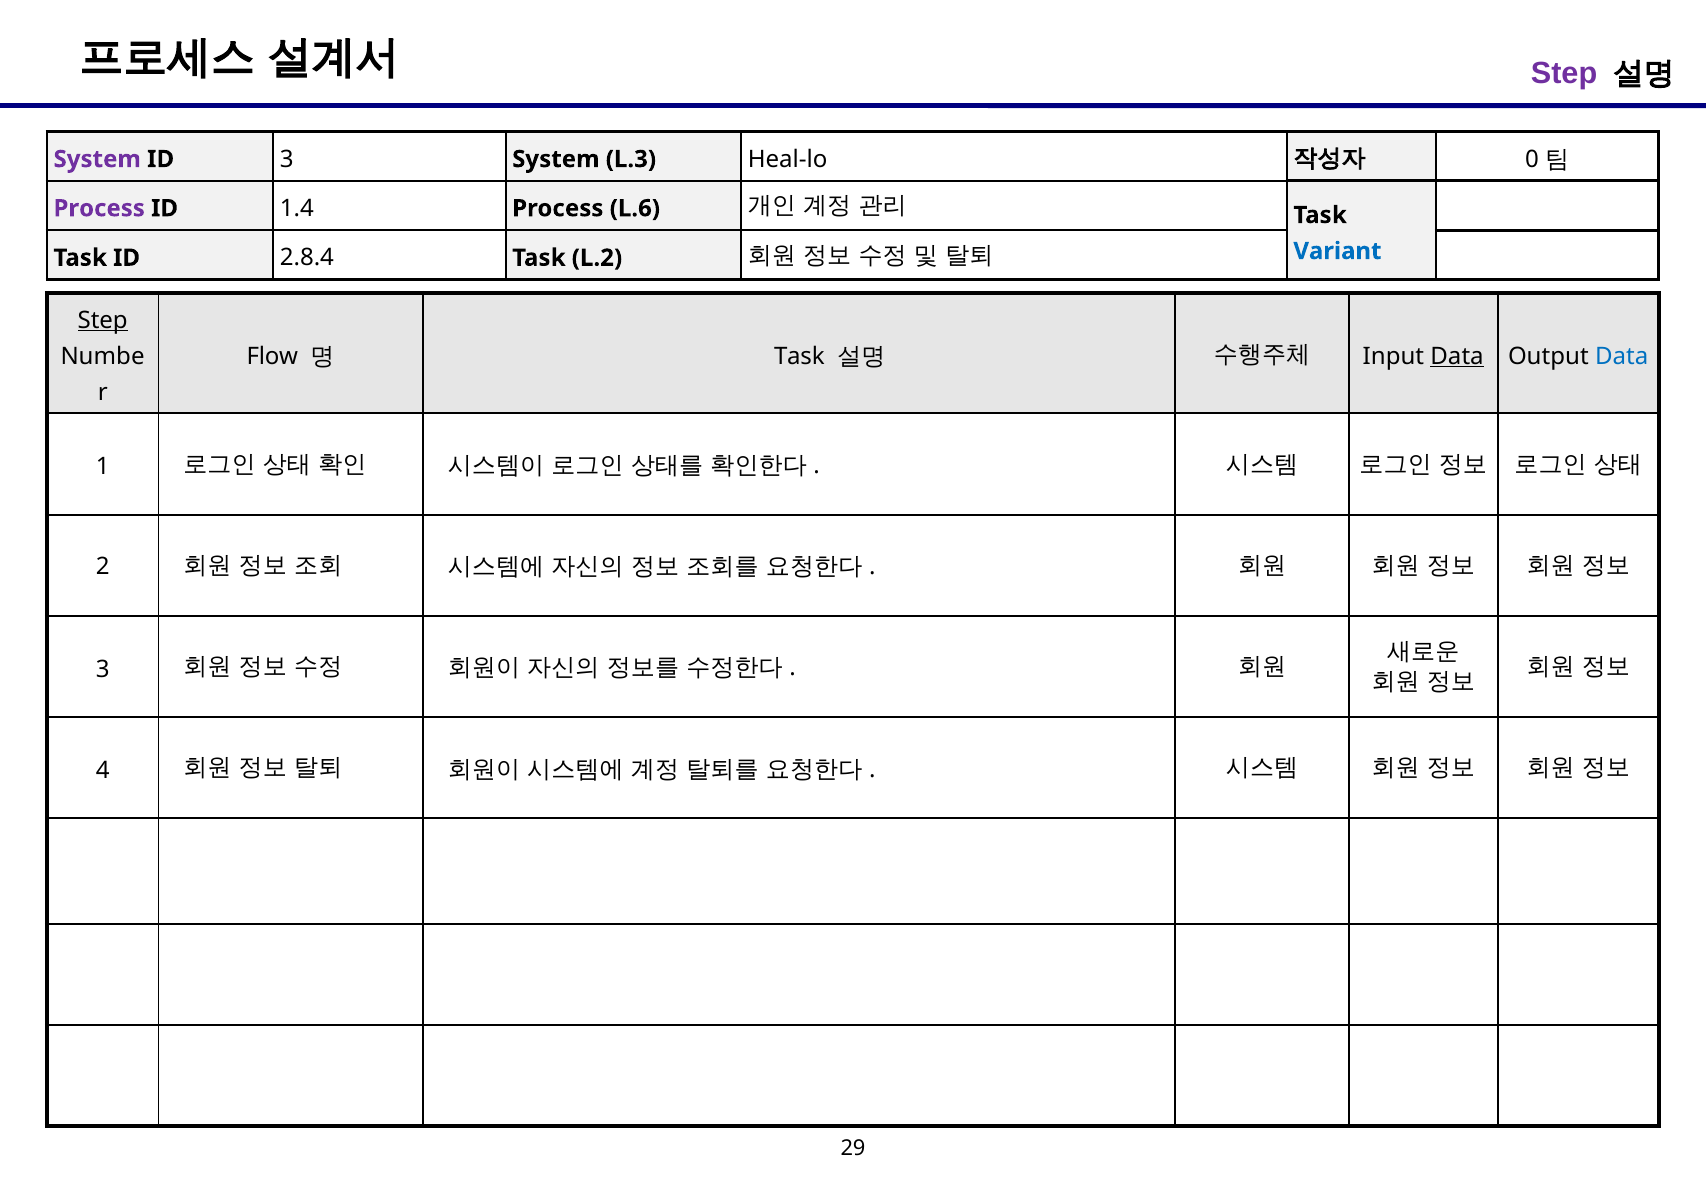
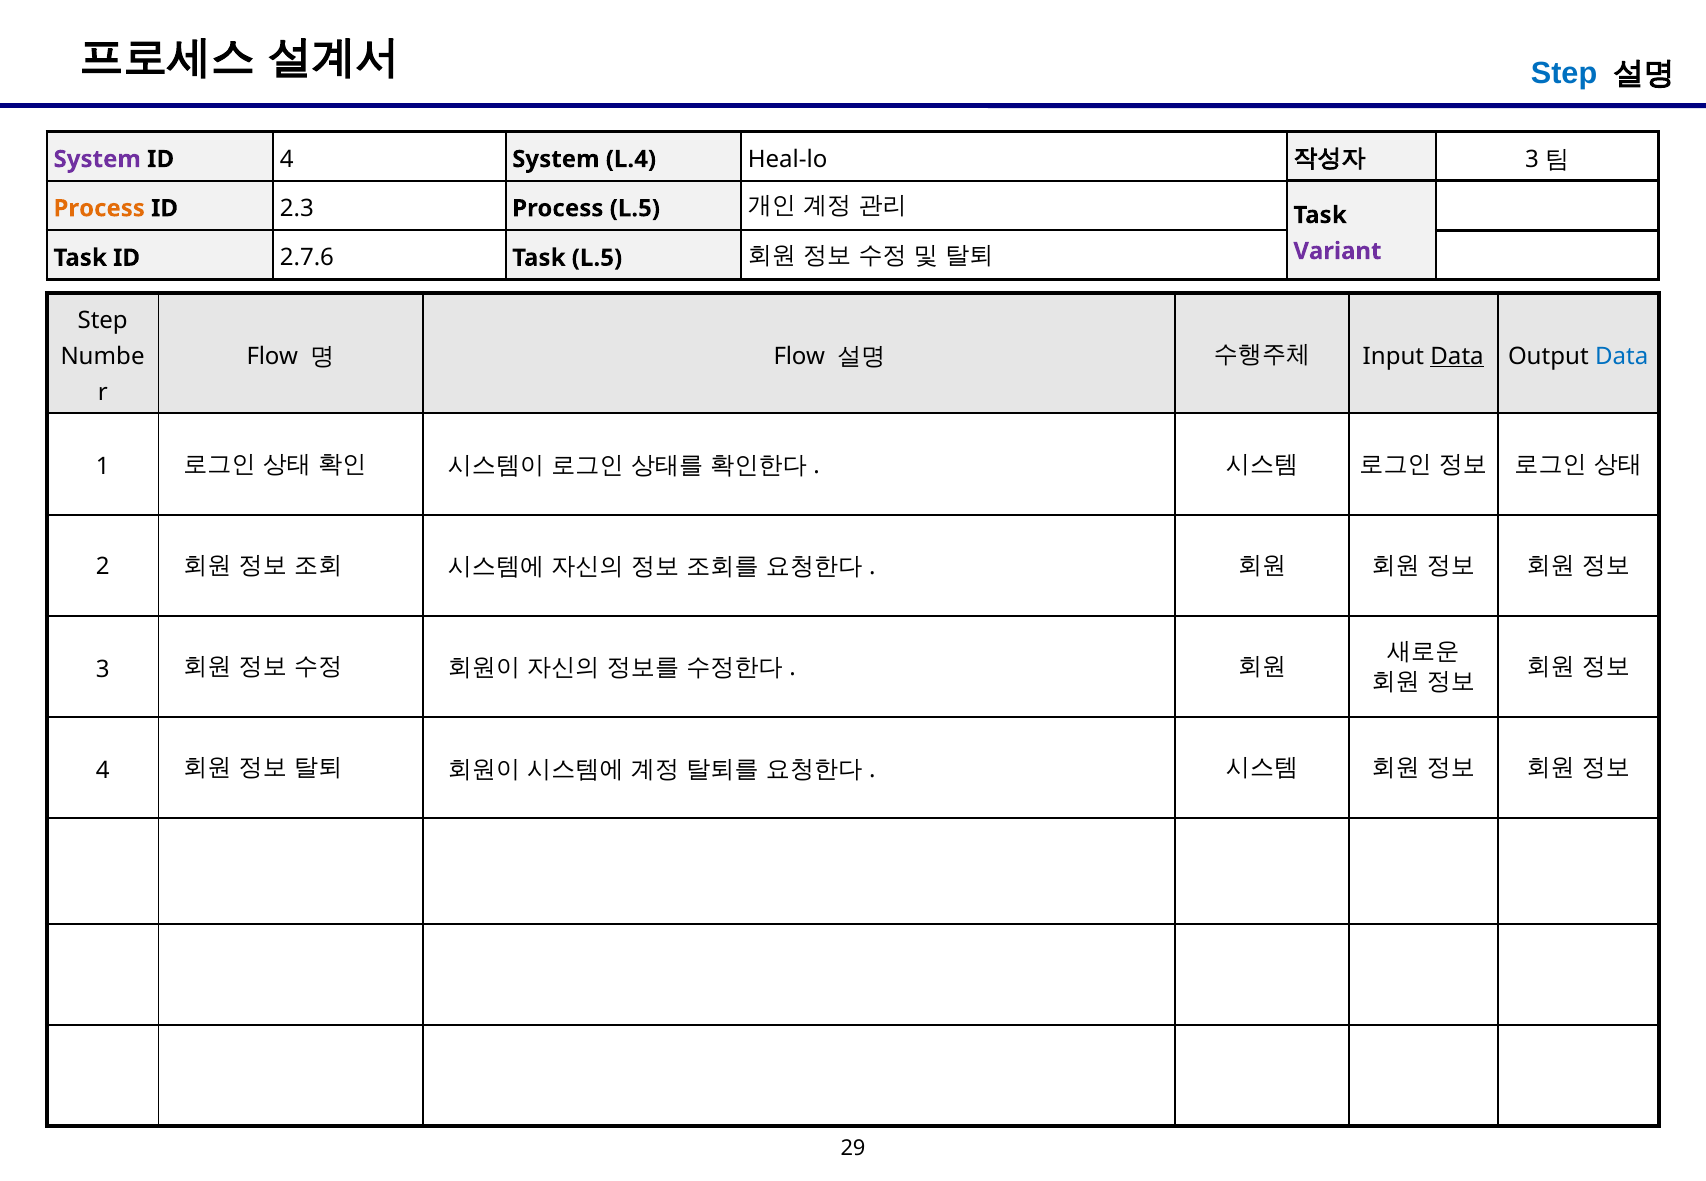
Step at (1564, 73) colour: purple -> blue
ID 3: 3 -> 4
L.3: L.3 -> L.4
0 at (1532, 159): 0 -> 3
Process at (99, 208) colour: purple -> orange
1.4: 1.4 -> 2.3
Process L.6: L.6 -> L.5
Variant colour: blue -> purple
2.8.4: 2.8.4 -> 2.7.6
Task L.2: L.2 -> L.5
Step at (103, 320) underline: present -> none
Task at (799, 356): Task -> Flow
